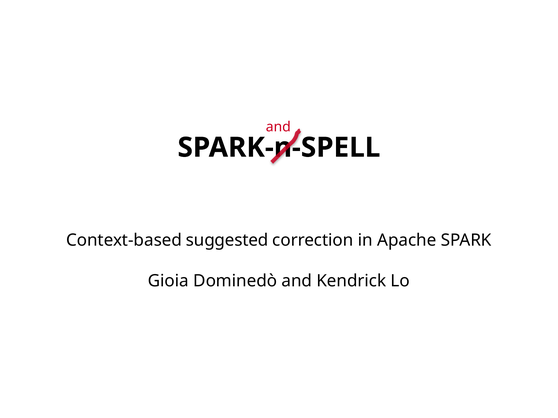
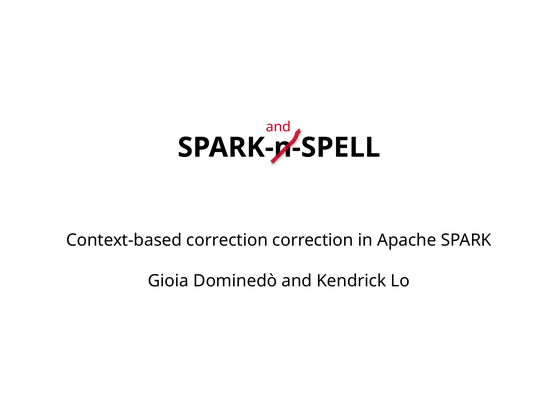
Context-based suggested: suggested -> correction
